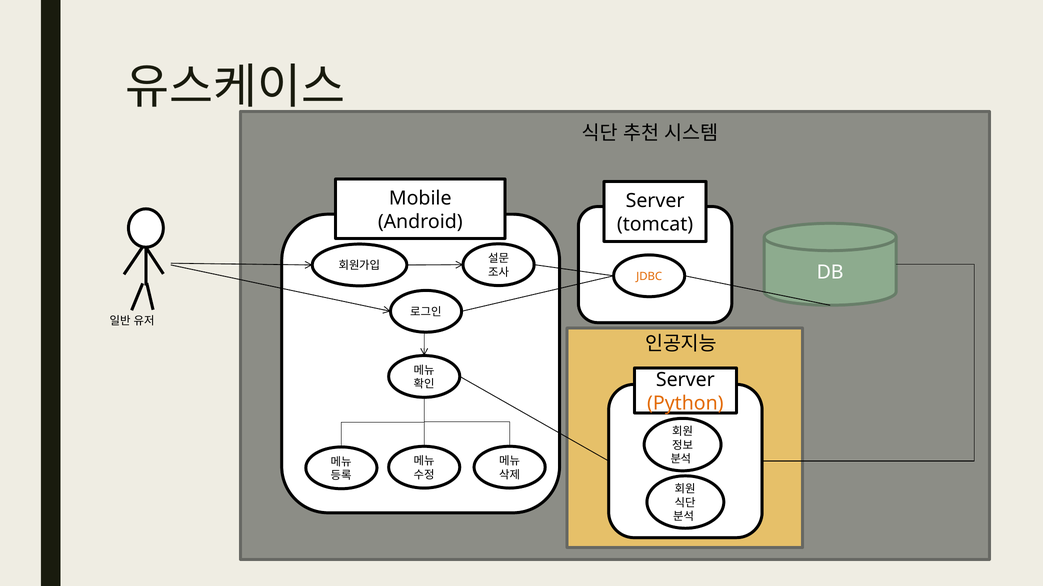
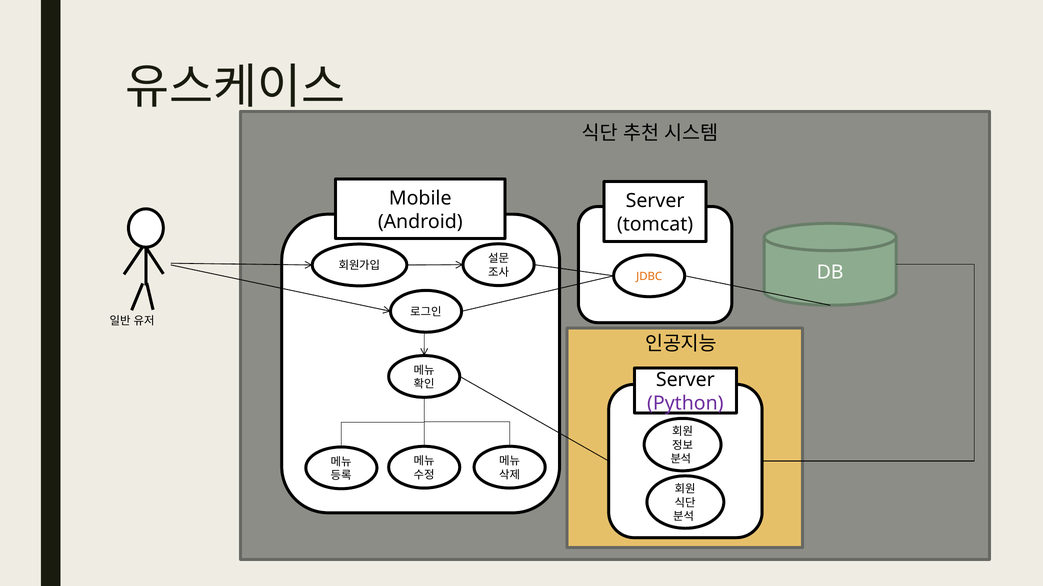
Python colour: orange -> purple
